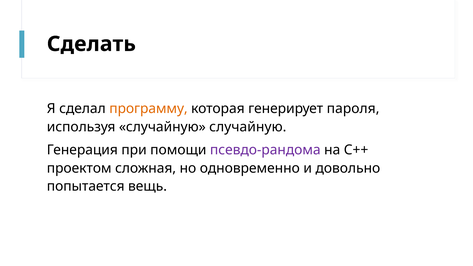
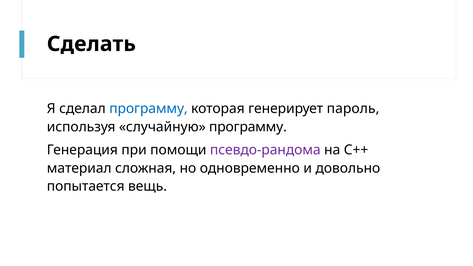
программу at (148, 109) colour: orange -> blue
пароля: пароля -> пароль
случайную случайную: случайную -> программу
проектом: проектом -> материал
